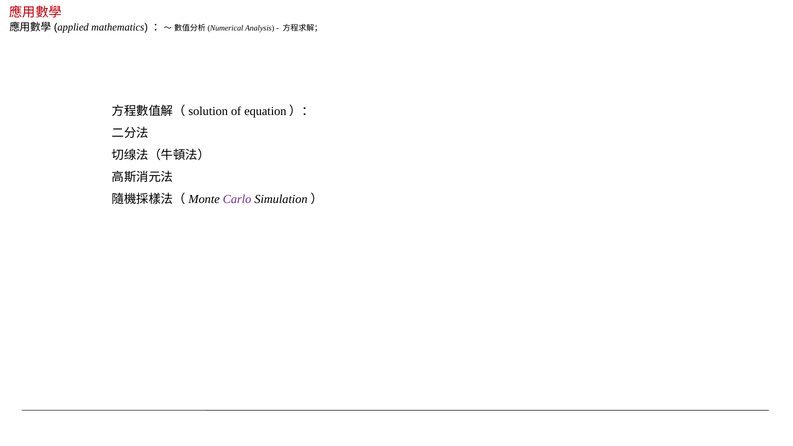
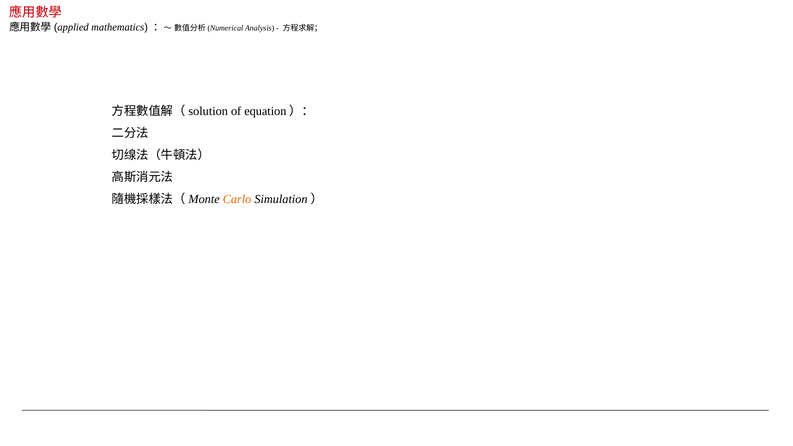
Carlo colour: purple -> orange
